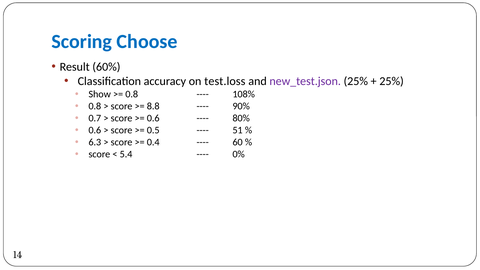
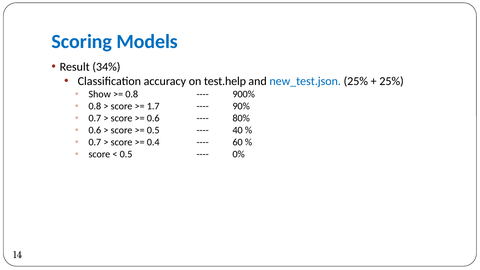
Choose: Choose -> Models
60%: 60% -> 34%
test.loss: test.loss -> test.help
new_test.json colour: purple -> blue
108%: 108% -> 900%
8.8: 8.8 -> 1.7
51: 51 -> 40
6.3 at (95, 142): 6.3 -> 0.7
5.4 at (126, 154): 5.4 -> 0.5
